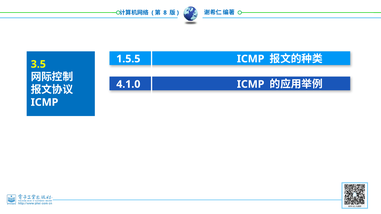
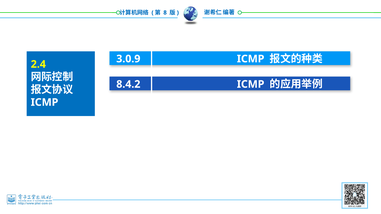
1.5.5: 1.5.5 -> 3.0.9
3.5: 3.5 -> 2.4
4.1.0: 4.1.0 -> 8.4.2
